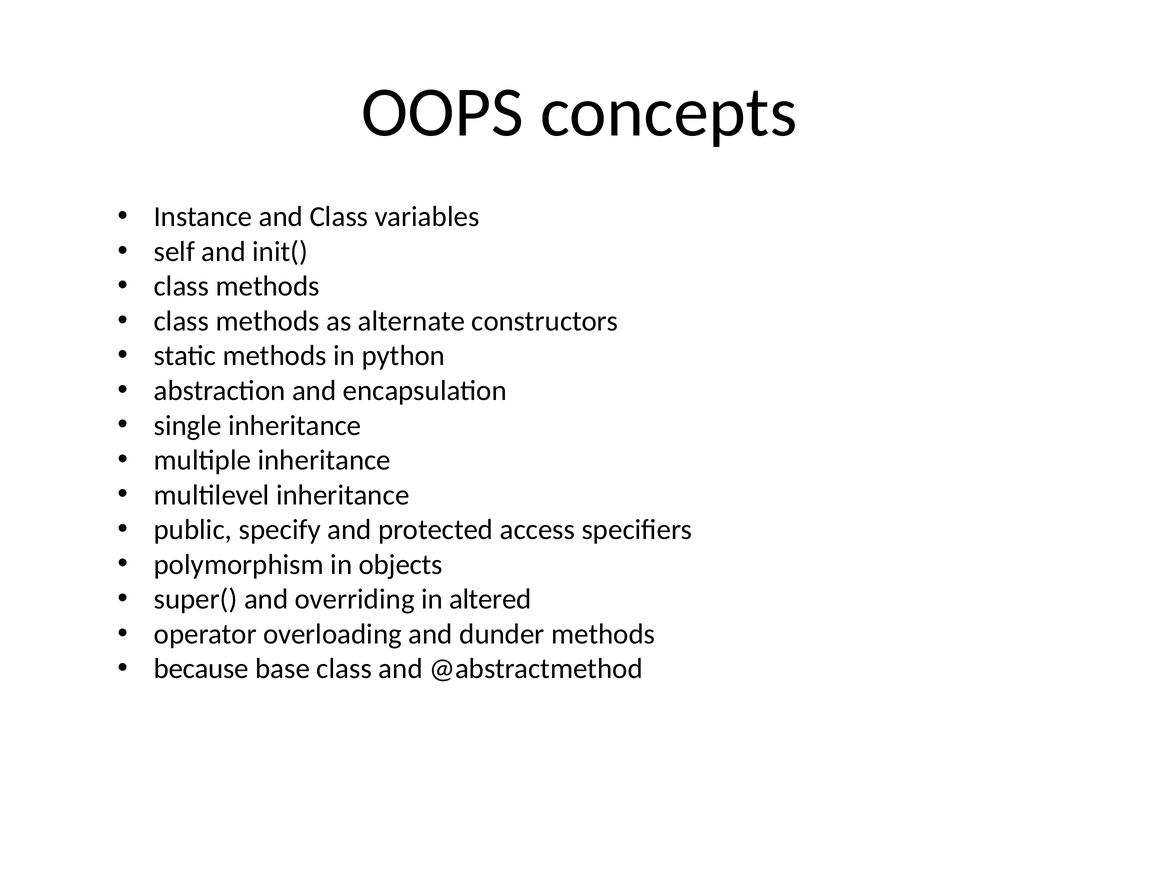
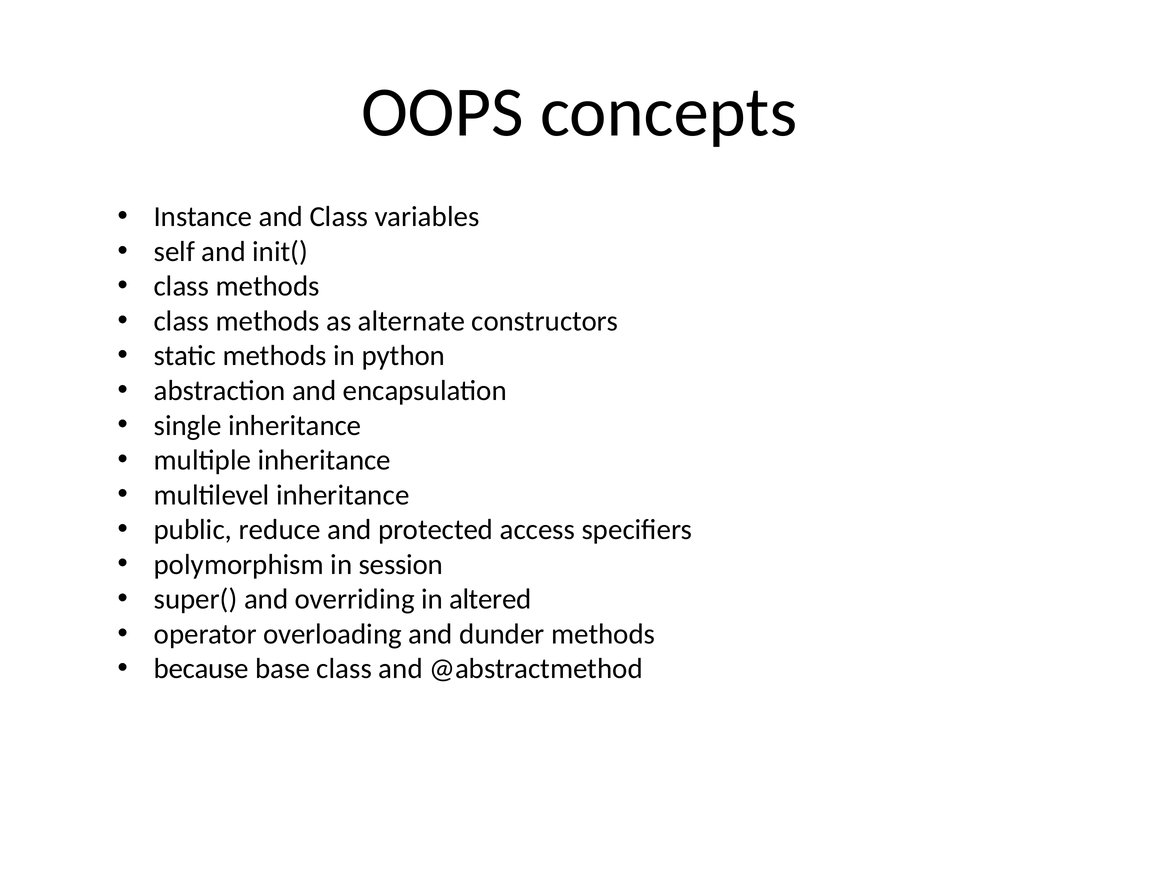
specify: specify -> reduce
objects: objects -> session
